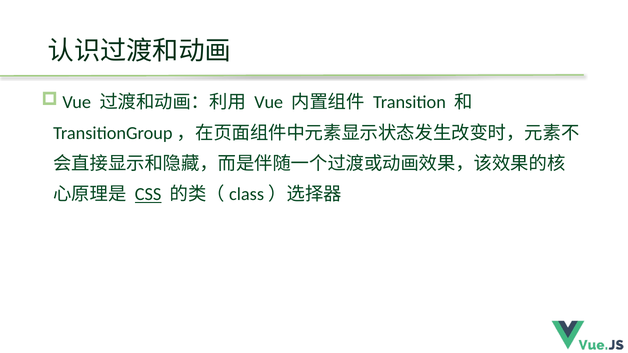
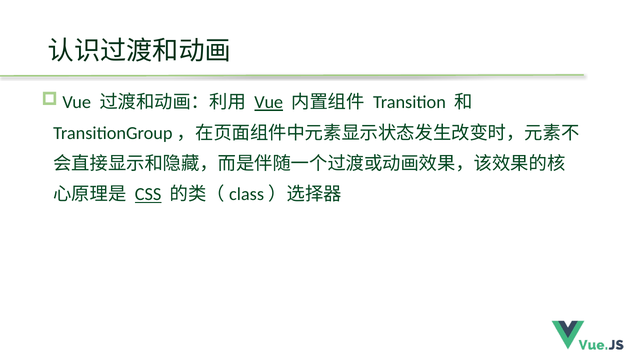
Vue at (269, 102) underline: none -> present
